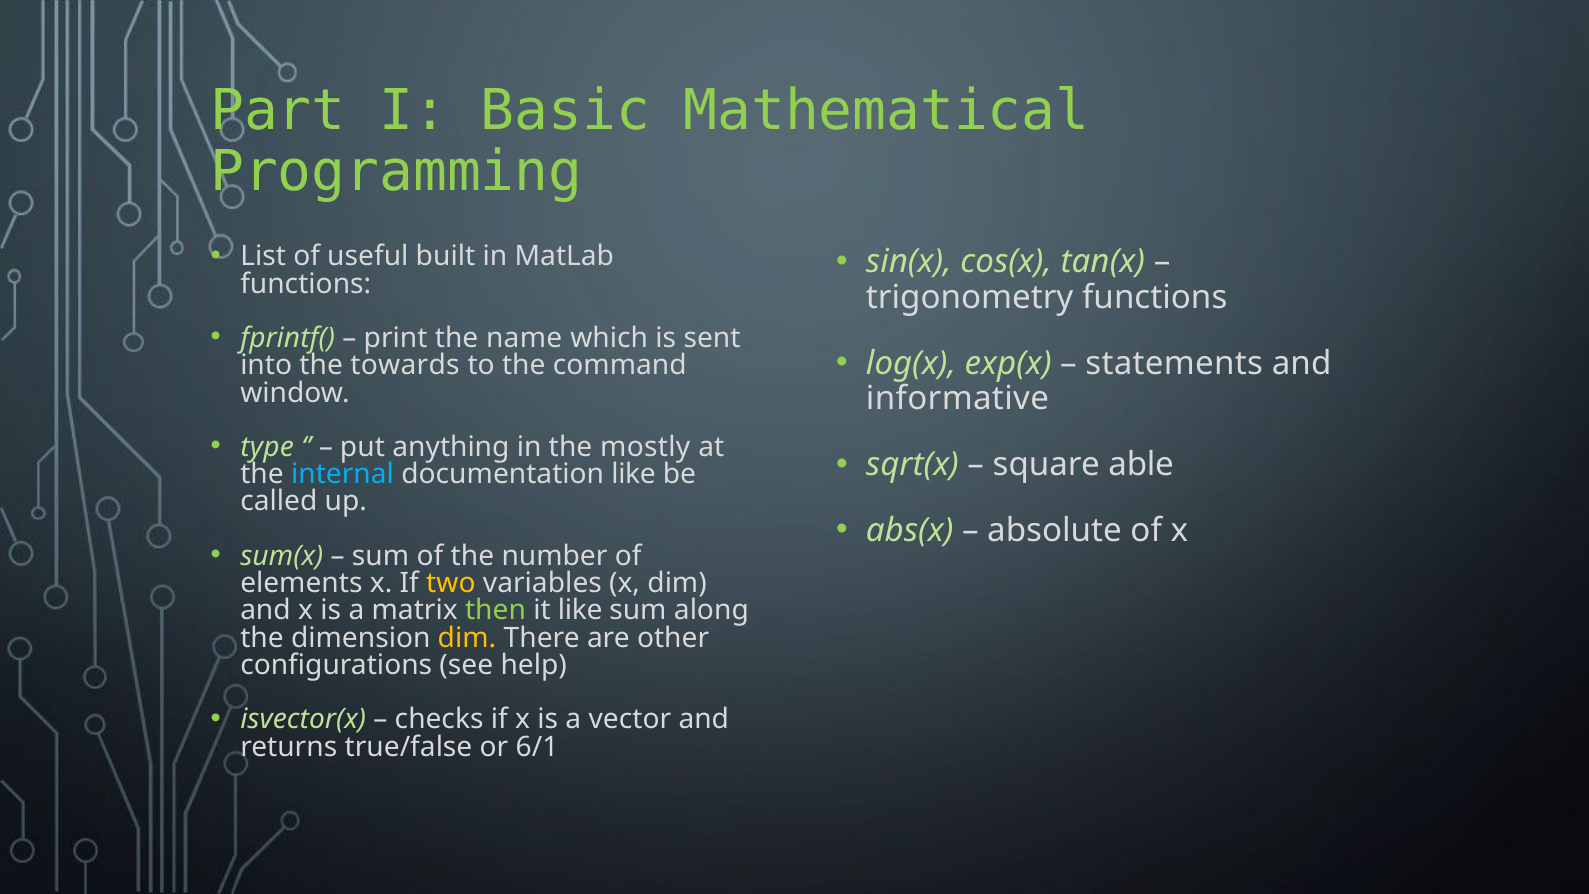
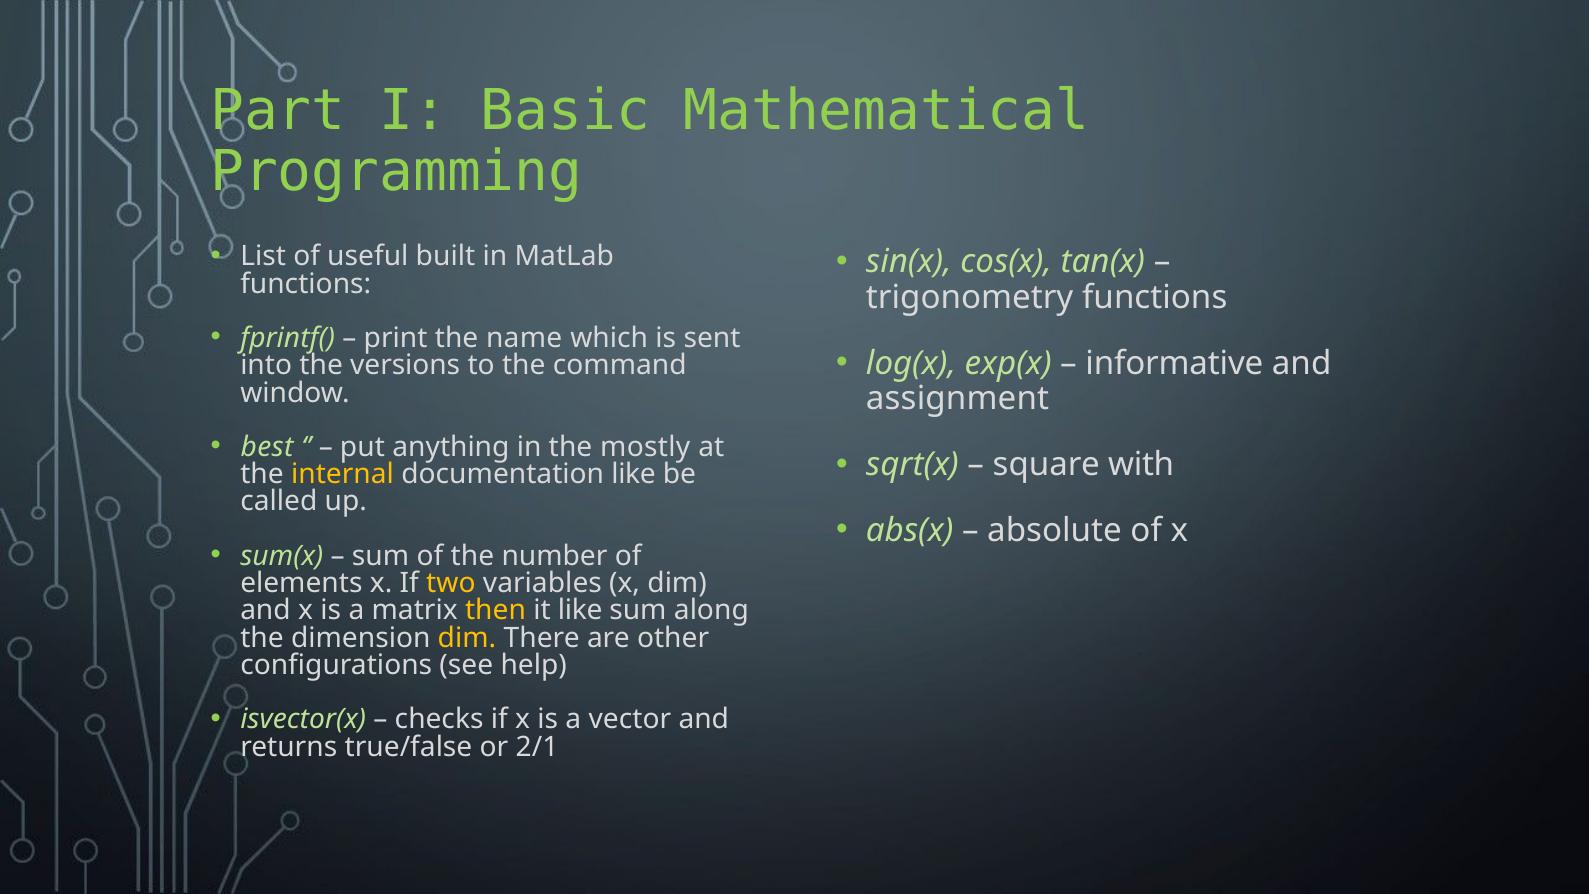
statements: statements -> informative
towards: towards -> versions
informative: informative -> assignment
type: type -> best
able: able -> with
internal colour: light blue -> yellow
then colour: light green -> yellow
6/1: 6/1 -> 2/1
